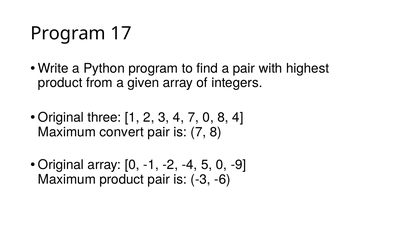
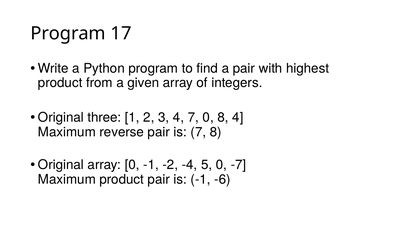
convert: convert -> reverse
-9: -9 -> -7
is -3: -3 -> -1
